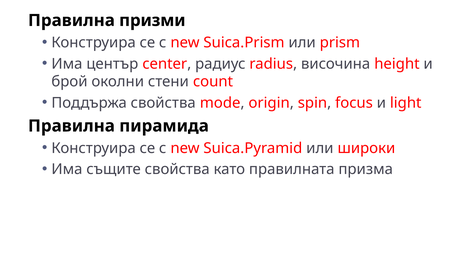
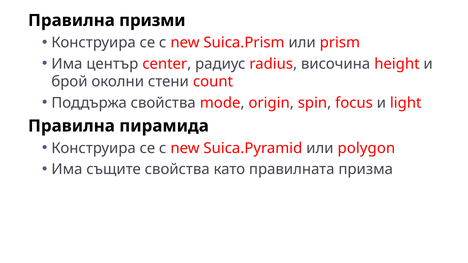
широки: широки -> polygon
